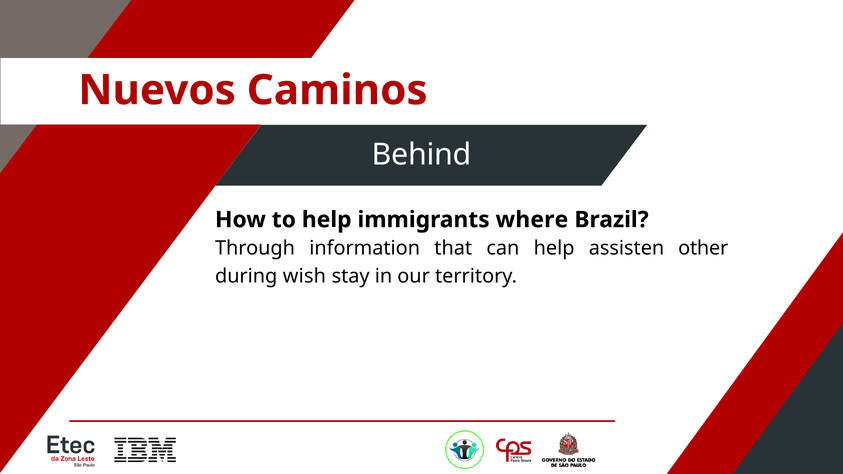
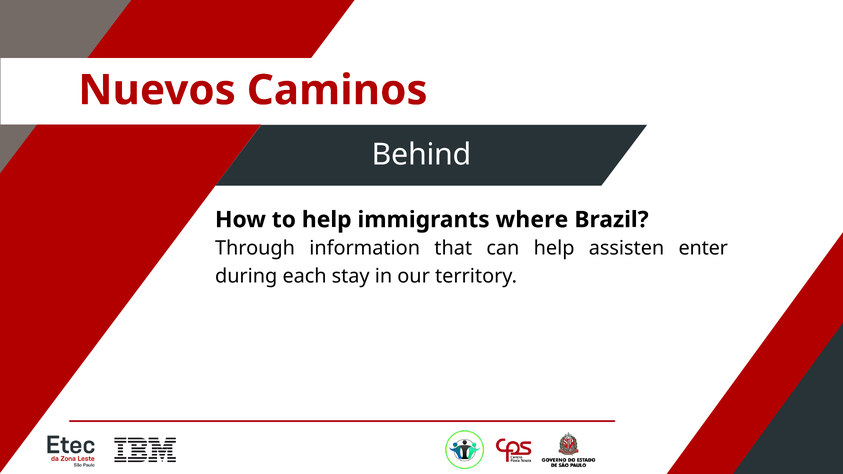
other: other -> enter
wish: wish -> each
